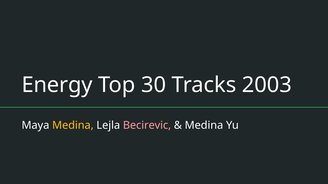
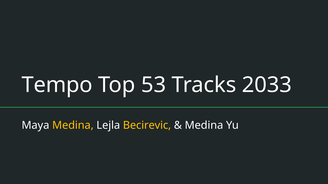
Energy: Energy -> Tempo
30: 30 -> 53
2003: 2003 -> 2033
Becirevic colour: pink -> yellow
